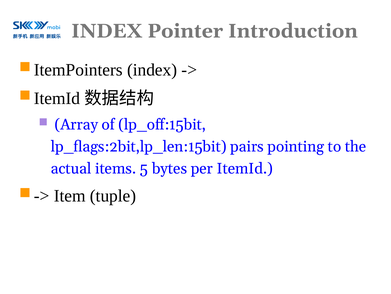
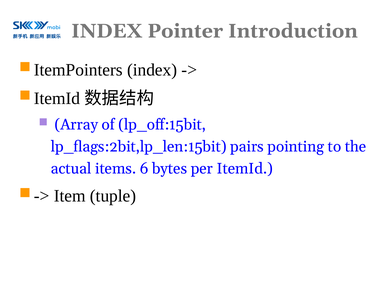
5: 5 -> 6
